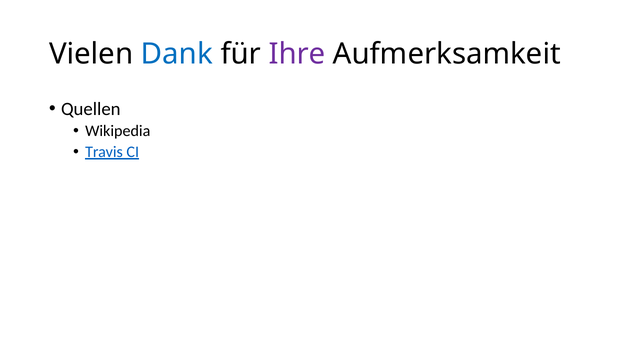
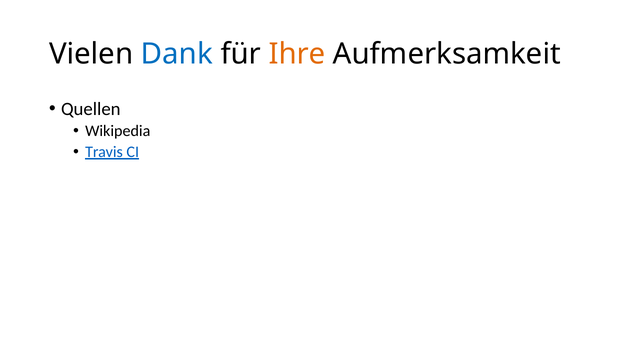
Ihre colour: purple -> orange
